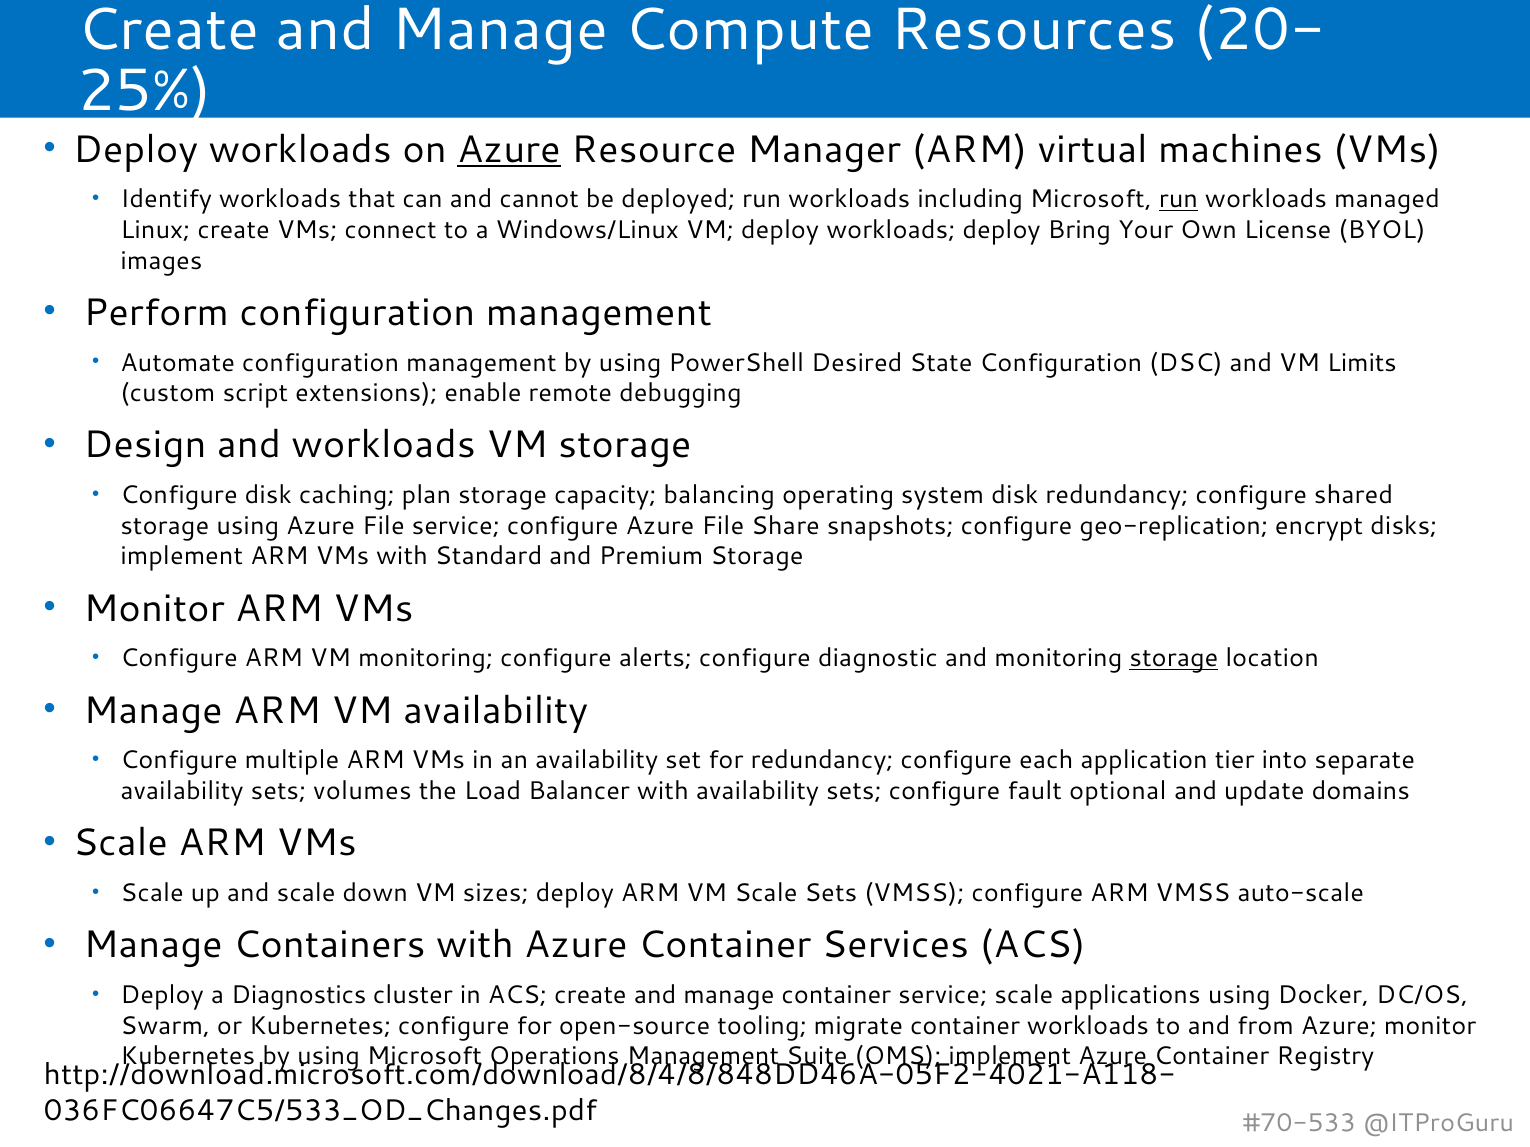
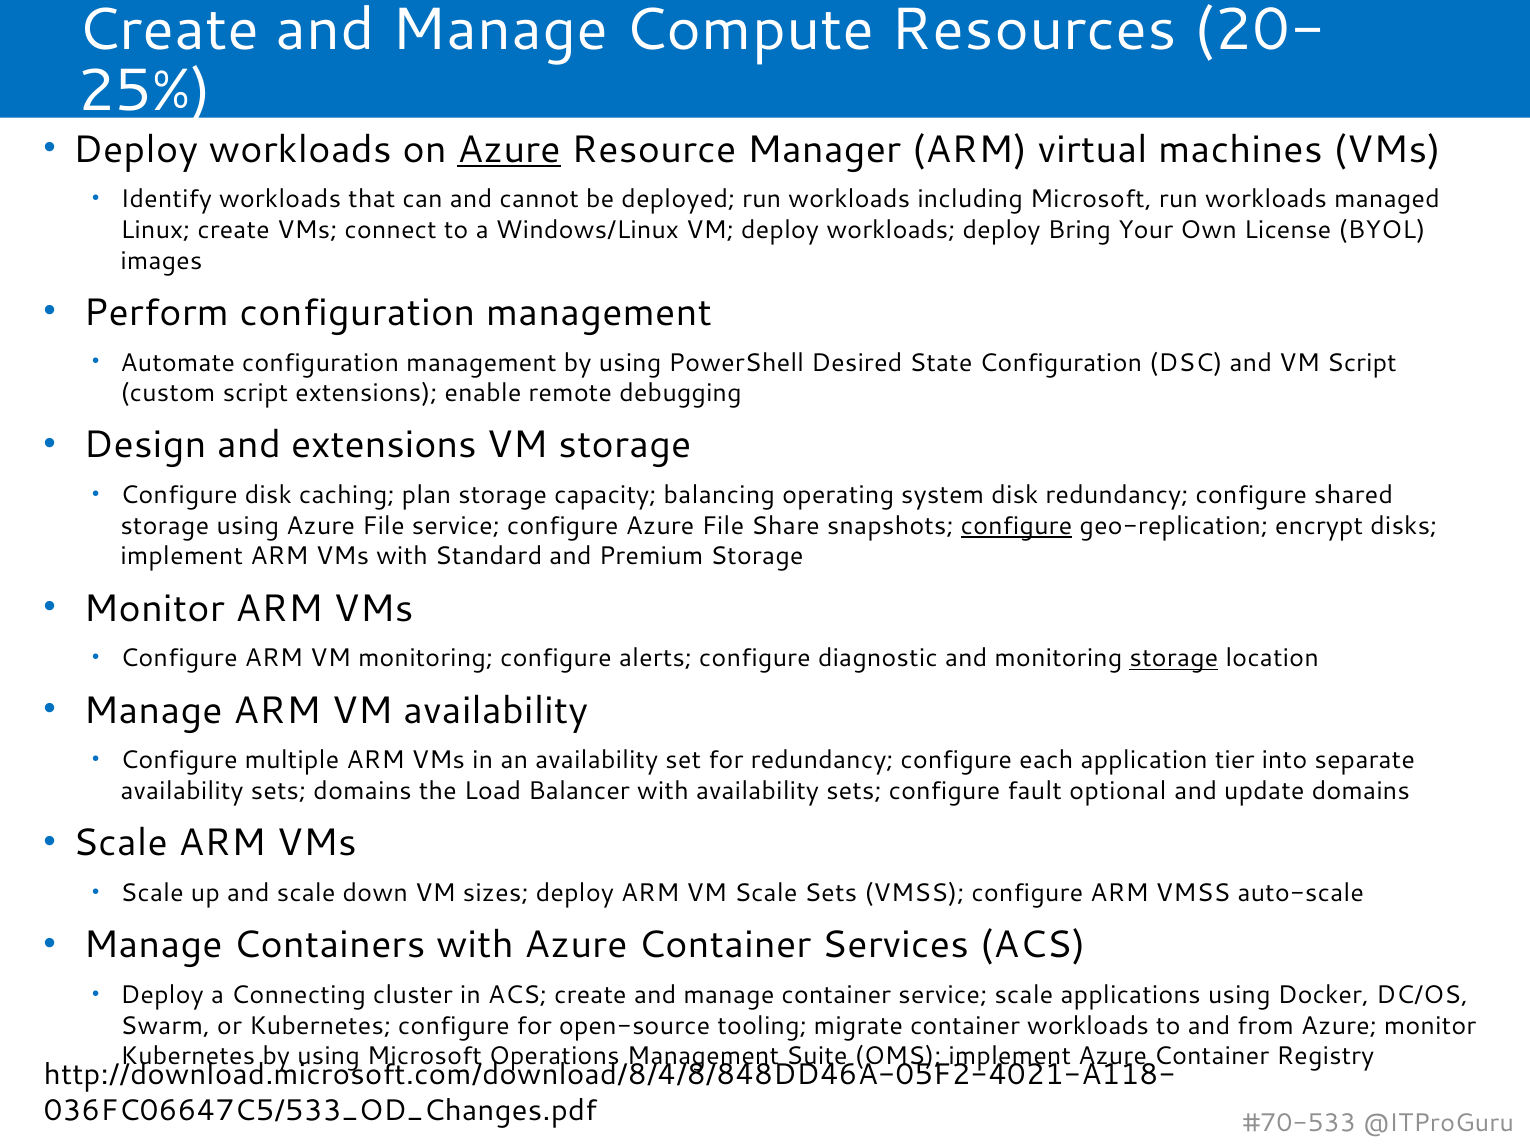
run at (1178, 200) underline: present -> none
VM Limits: Limits -> Script
and workloads: workloads -> extensions
configure at (1016, 526) underline: none -> present
sets volumes: volumes -> domains
Diagnostics: Diagnostics -> Connecting
